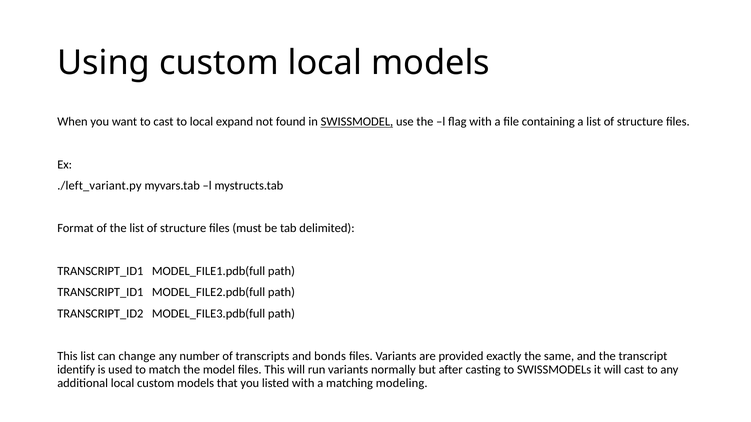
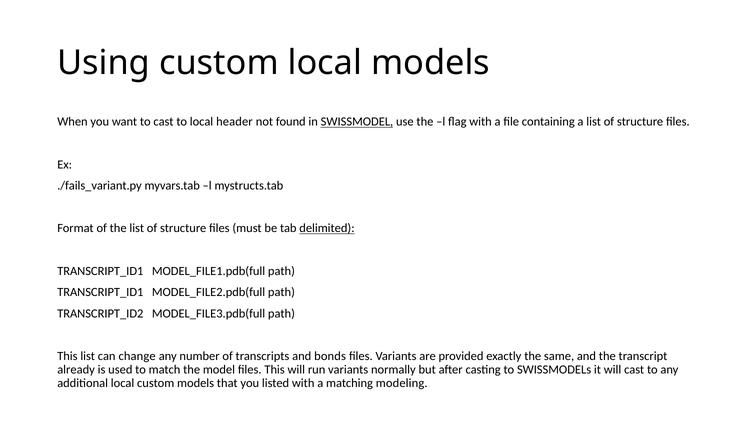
expand: expand -> header
./left_variant.py: ./left_variant.py -> ./fails_variant.py
delimited underline: none -> present
identify: identify -> already
